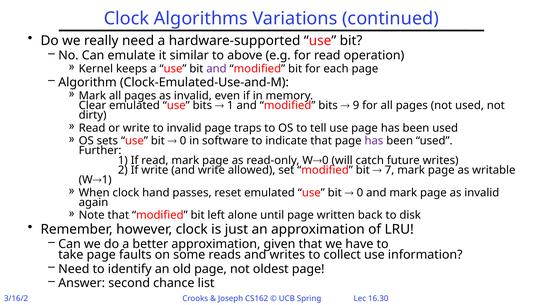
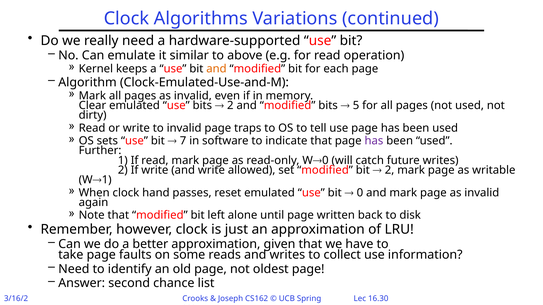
and at (216, 69) colour: purple -> orange
1 at (230, 106): 1 -> 2
9: 9 -> 5
0 at (183, 141): 0 -> 7
7 at (390, 170): 7 -> 2
